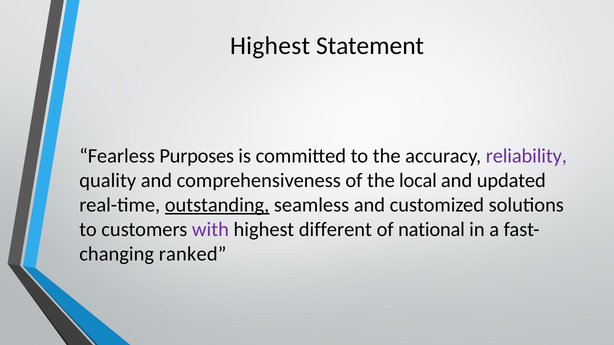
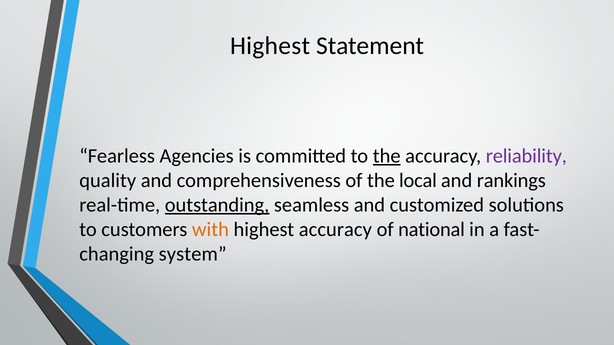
Purposes: Purposes -> Agencies
the at (387, 156) underline: none -> present
updated: updated -> rankings
with colour: purple -> orange
highest different: different -> accuracy
ranked: ranked -> system
